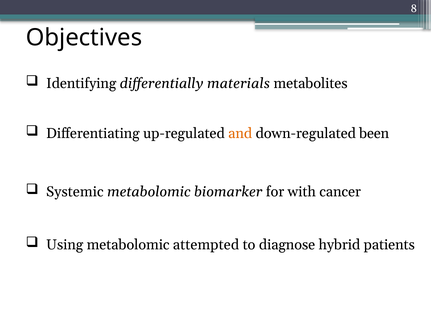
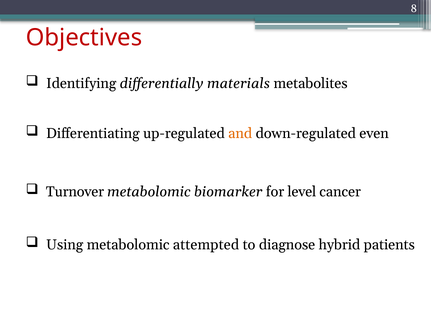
Objectives colour: black -> red
been: been -> even
Systemic: Systemic -> Turnover
with: with -> level
